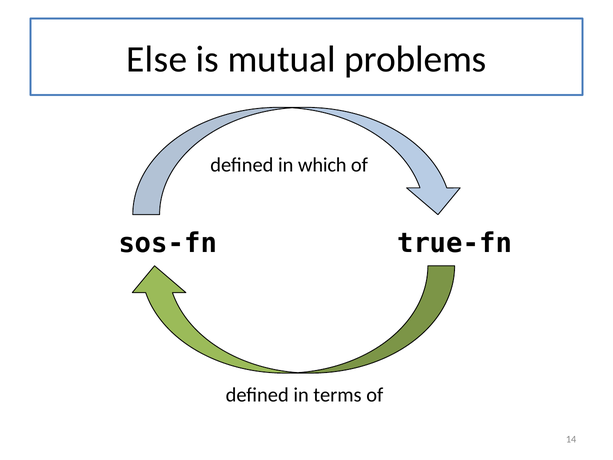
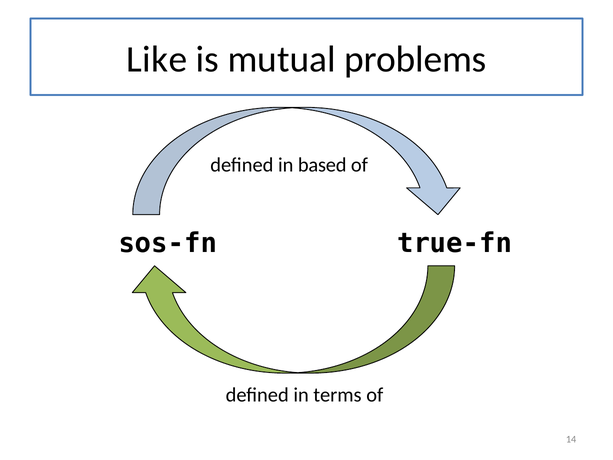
Else: Else -> Like
which: which -> based
